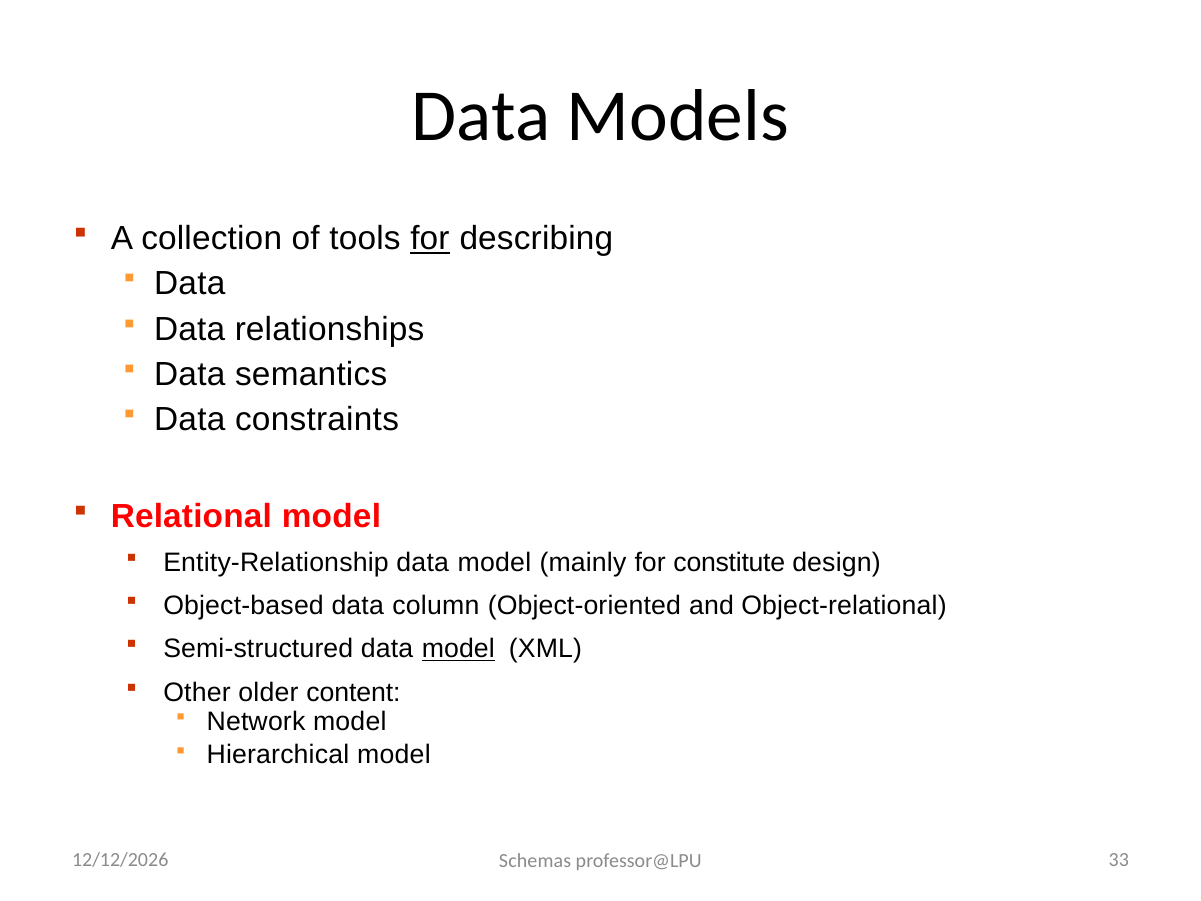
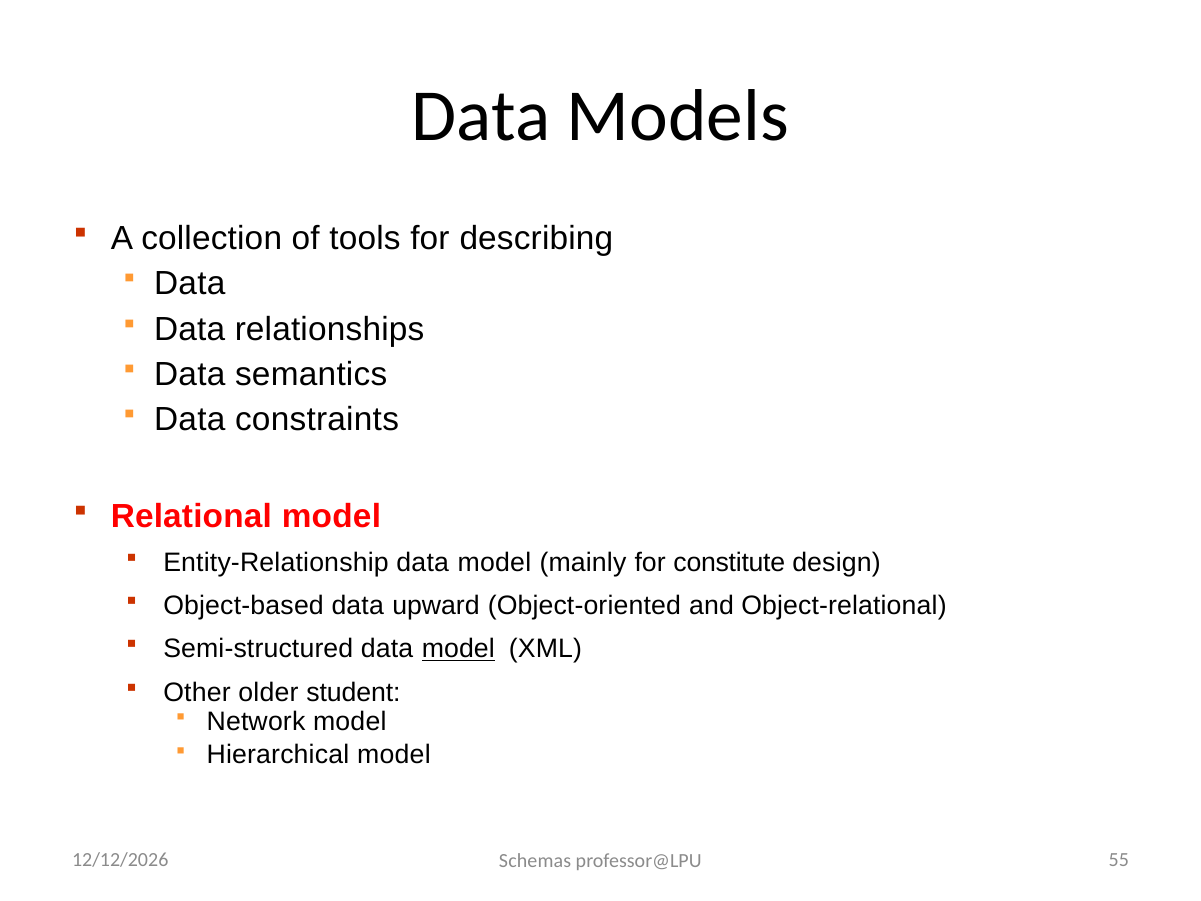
for at (430, 239) underline: present -> none
column: column -> upward
content: content -> student
33: 33 -> 55
